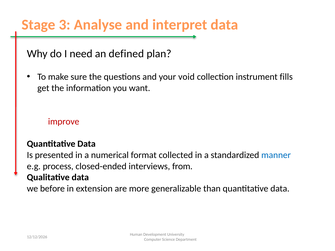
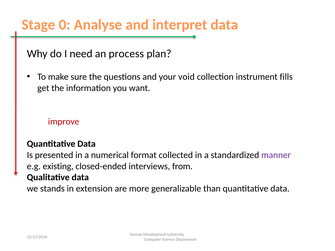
3: 3 -> 0
defined: defined -> process
manner colour: blue -> purple
process: process -> existing
before: before -> stands
